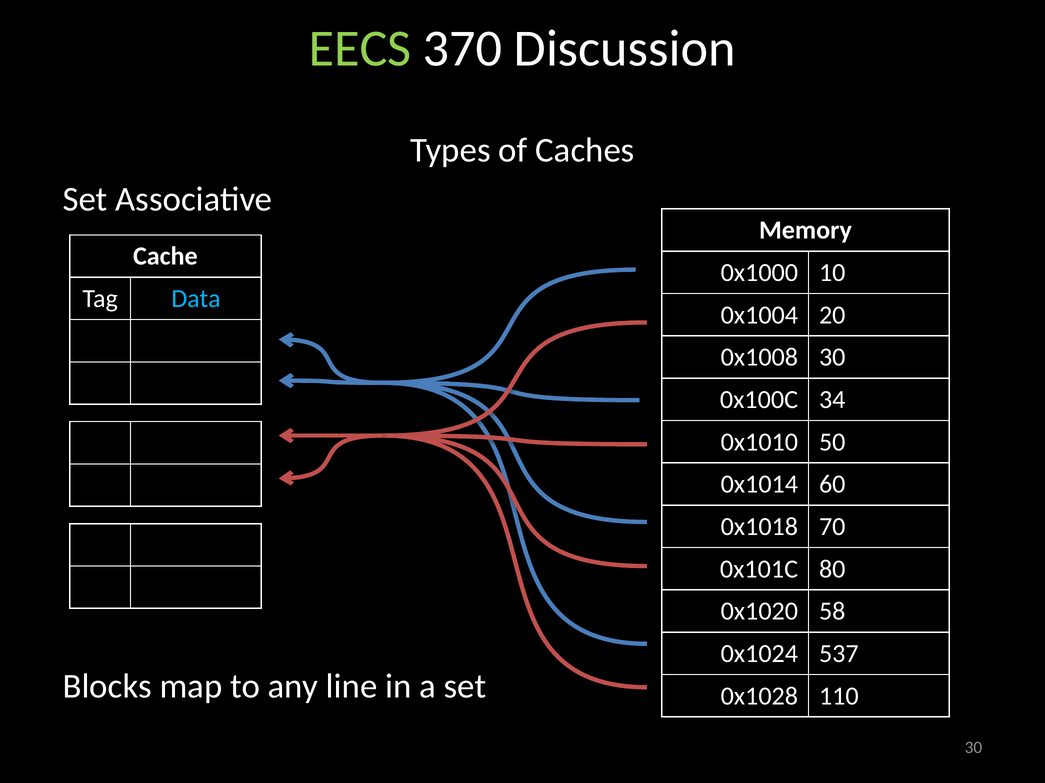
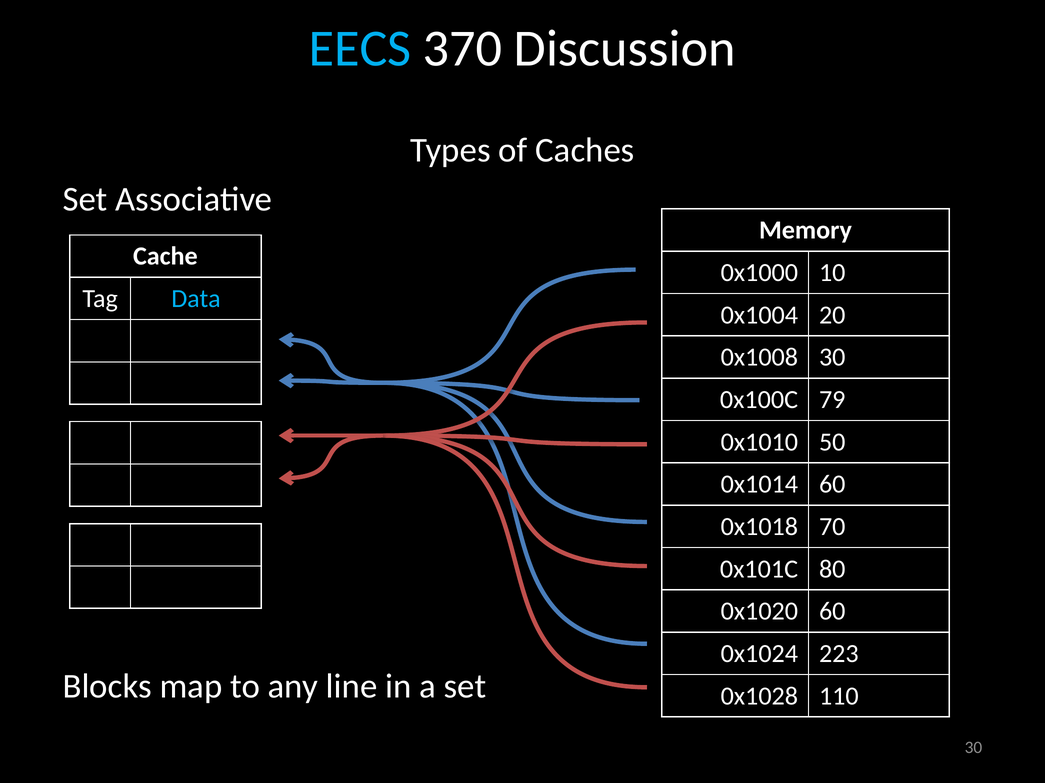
EECS colour: light green -> light blue
34: 34 -> 79
0x1020 58: 58 -> 60
537: 537 -> 223
